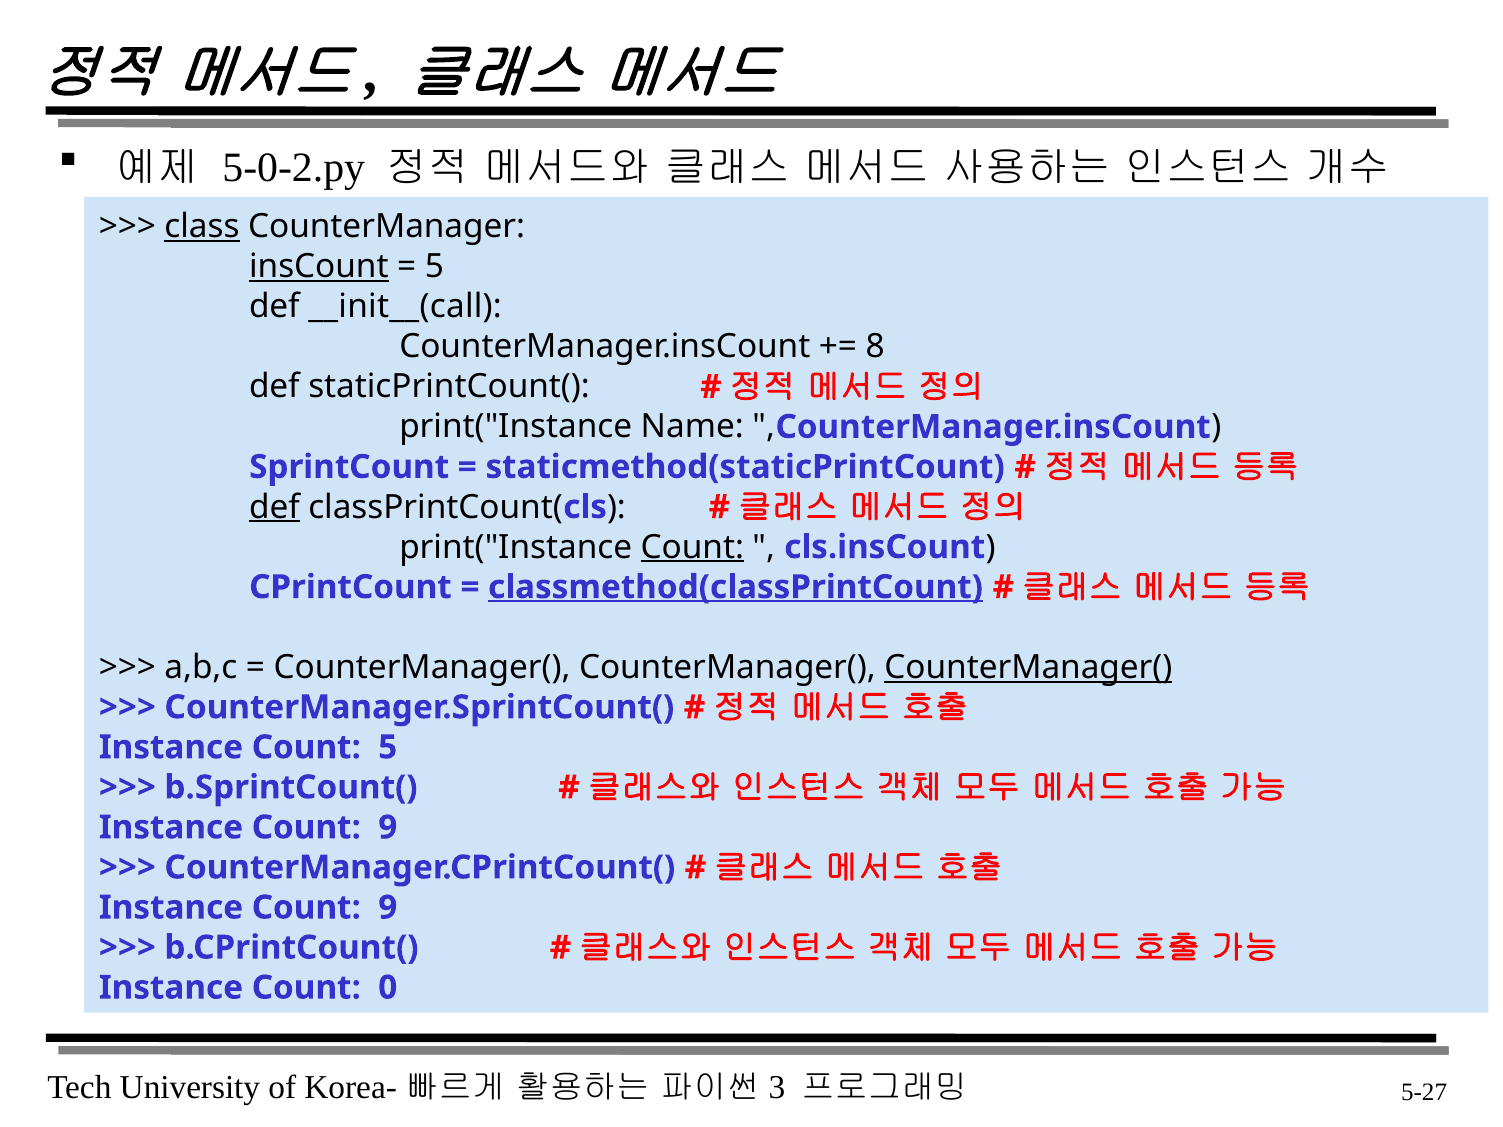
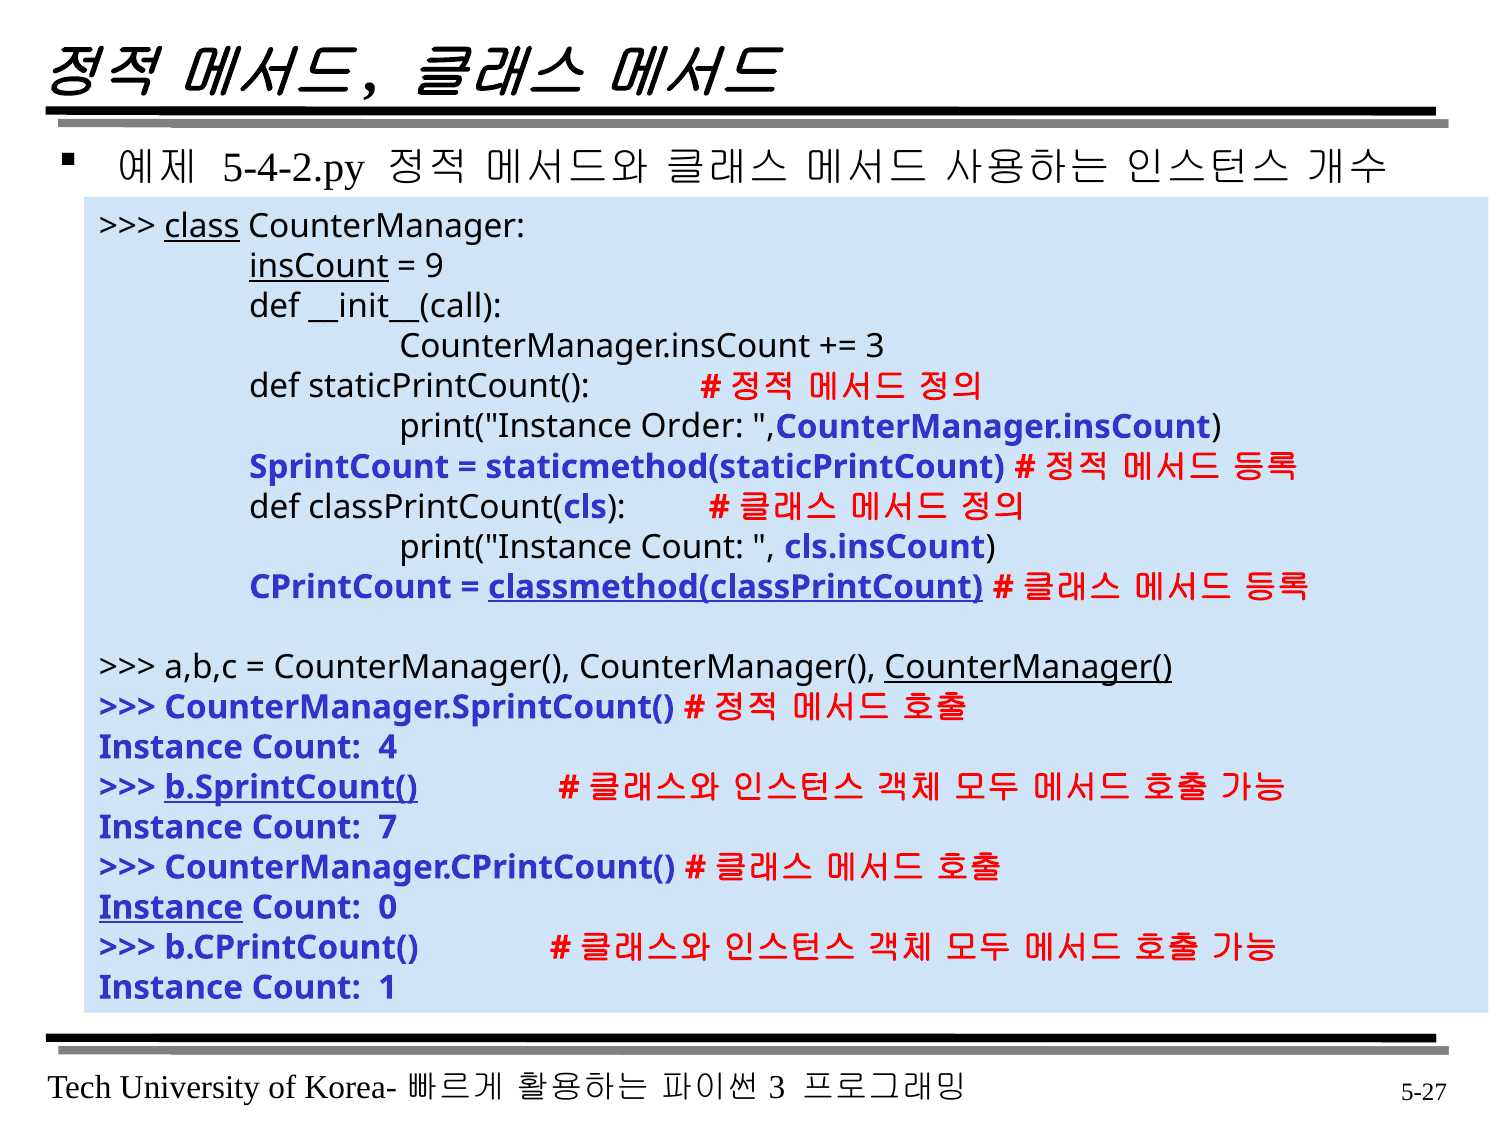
5-0-2.py: 5-0-2.py -> 5-4-2.py
5 at (434, 267): 5 -> 9
8: 8 -> 3
Name: Name -> Order
def at (274, 507) underline: present -> none
Count at (692, 547) underline: present -> none
Count 5: 5 -> 4
b.SprintCount( underline: none -> present
9 at (388, 828): 9 -> 7
Instance at (171, 908) underline: none -> present
9 at (388, 908): 9 -> 0
0: 0 -> 1
